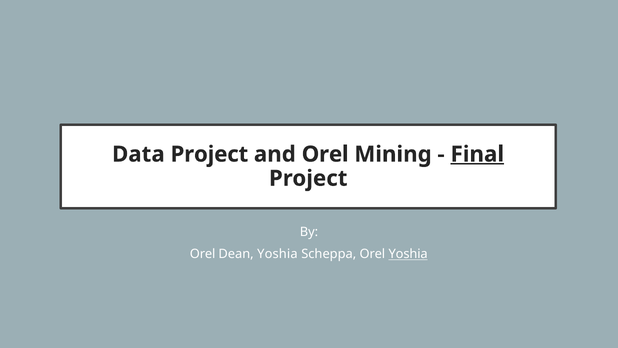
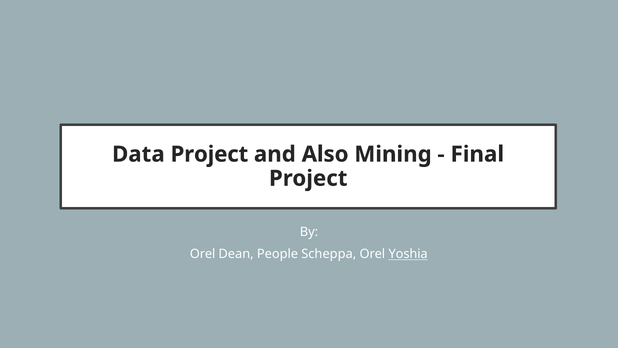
and Orel: Orel -> Also
Final underline: present -> none
Dean Yoshia: Yoshia -> People
